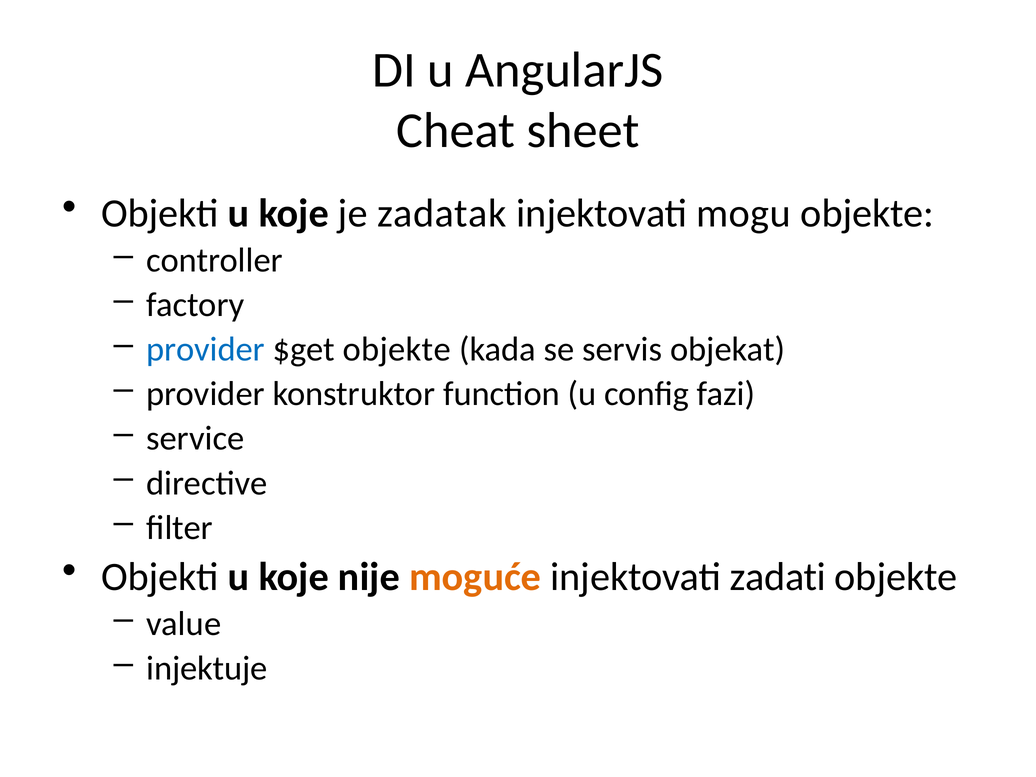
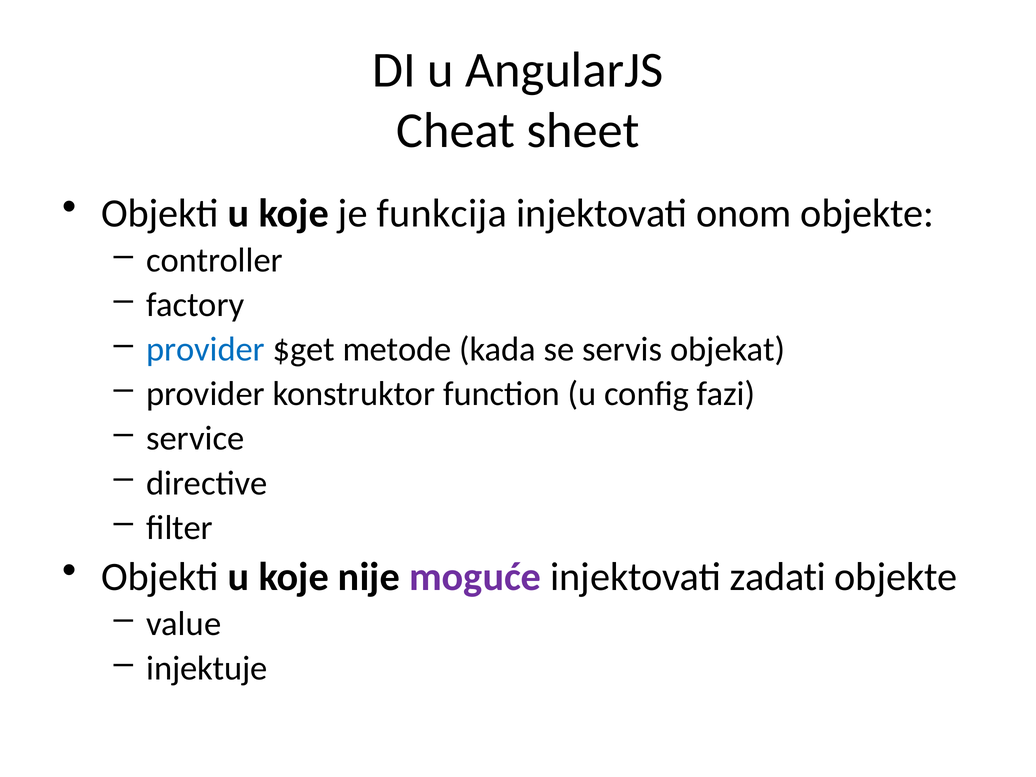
zadatak: zadatak -> funkcija
mogu: mogu -> onom
$get objekte: objekte -> metode
moguće colour: orange -> purple
